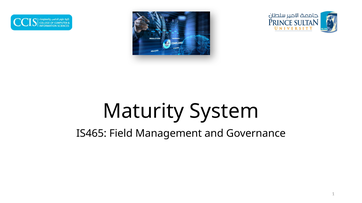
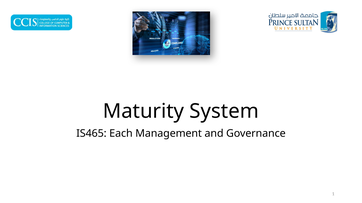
Field: Field -> Each
